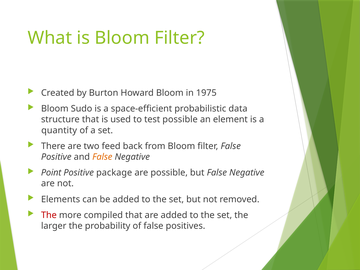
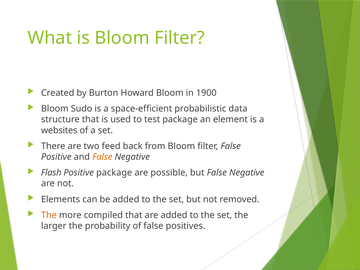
1975: 1975 -> 1900
test possible: possible -> package
quantity: quantity -> websites
Point: Point -> Flash
The at (49, 215) colour: red -> orange
